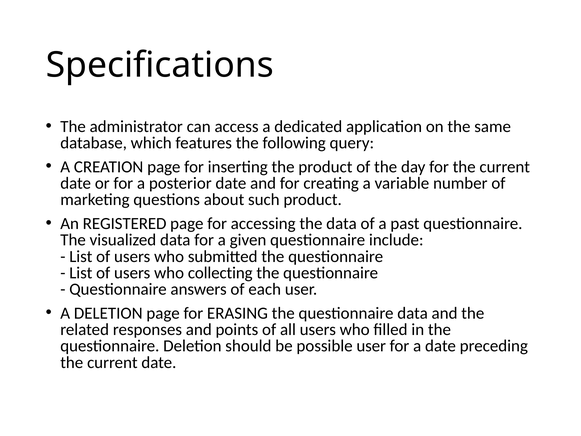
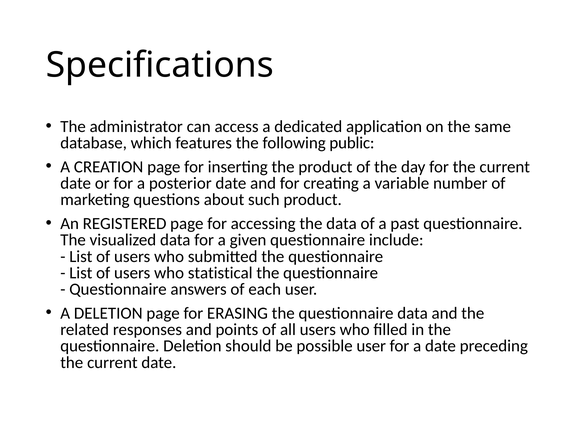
query: query -> public
collecting: collecting -> statistical
